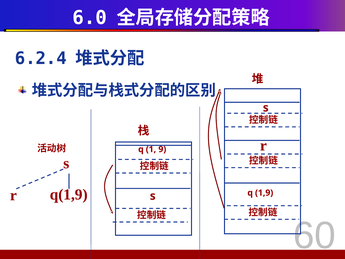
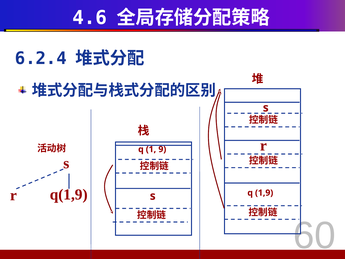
6.0: 6.0 -> 4.6
